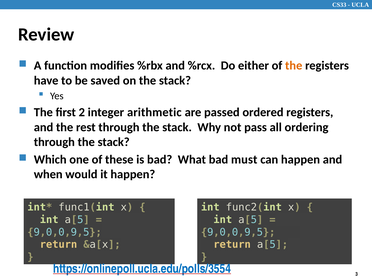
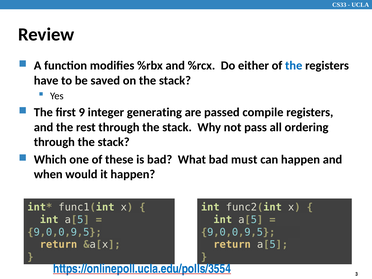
the at (294, 66) colour: orange -> blue
2: 2 -> 9
arithmetic: arithmetic -> generating
ordered: ordered -> compile
